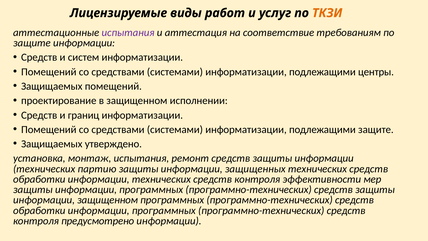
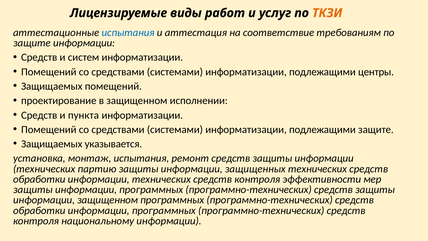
испытания at (128, 33) colour: purple -> blue
границ: границ -> пункта
утверждено: утверждено -> указывается
предусмотрено: предусмотрено -> национальному
